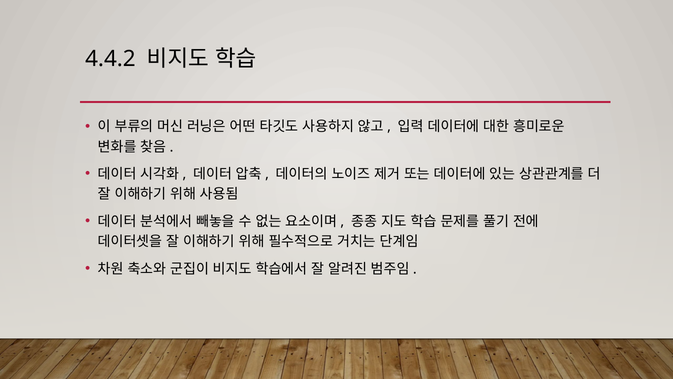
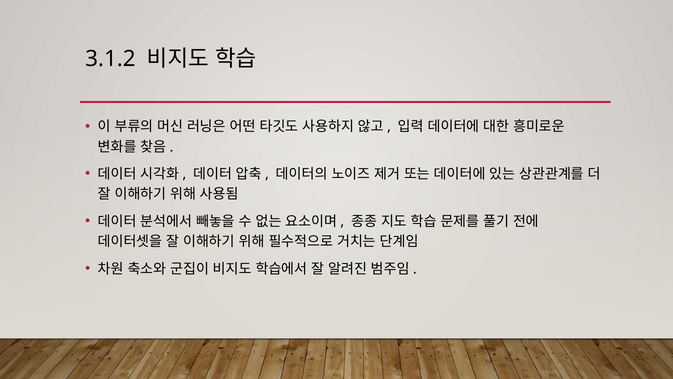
4.4.2: 4.4.2 -> 3.1.2
